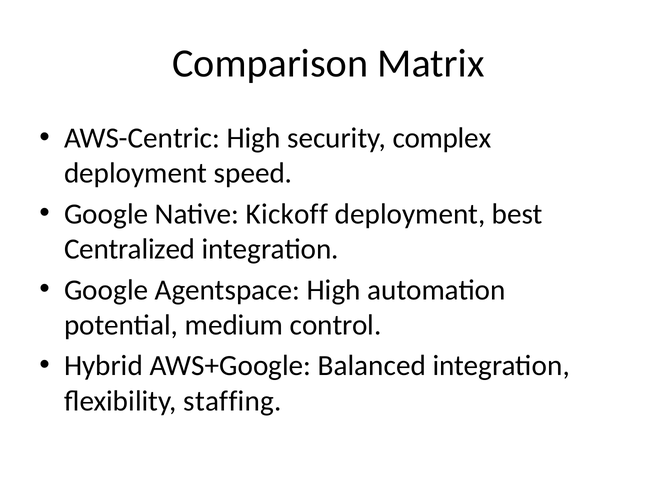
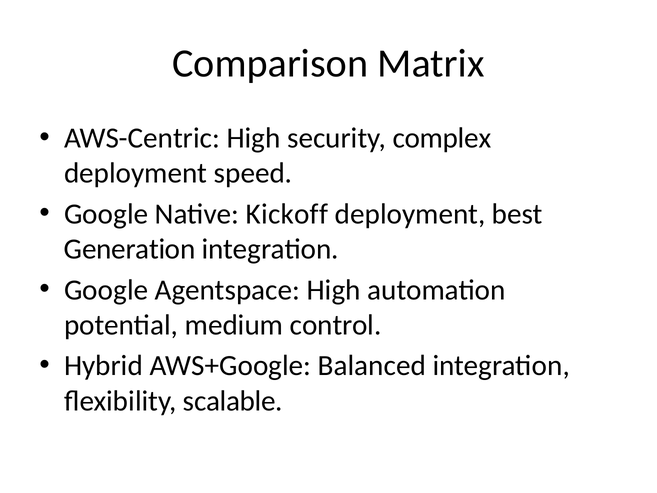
Centralized: Centralized -> Generation
staffing: staffing -> scalable
